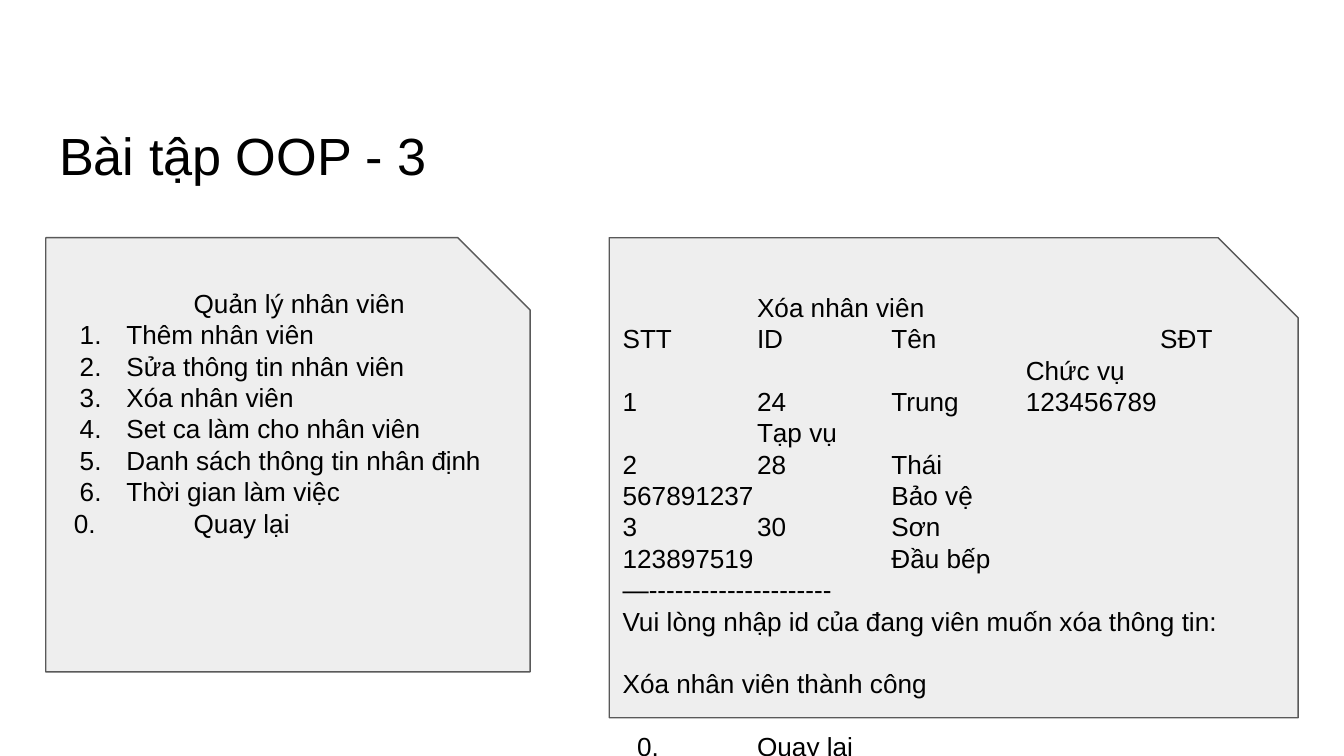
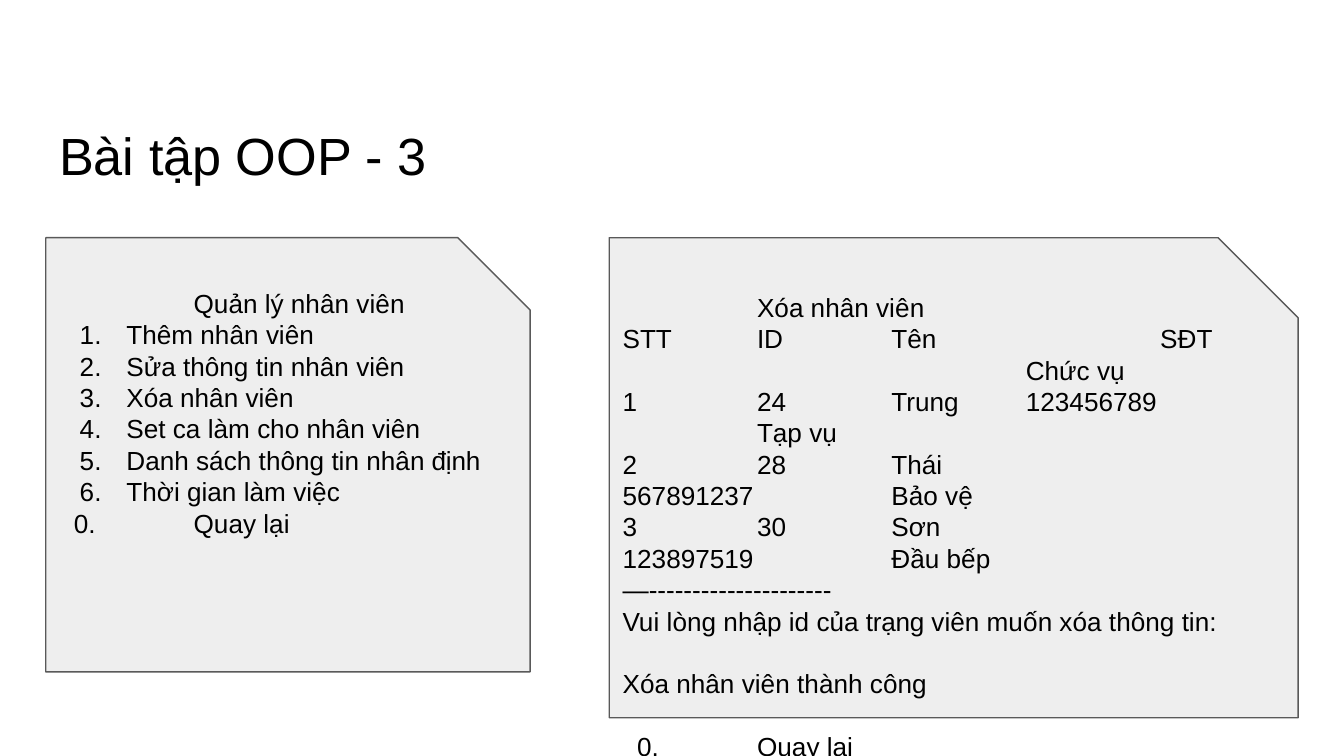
đang: đang -> trạng
